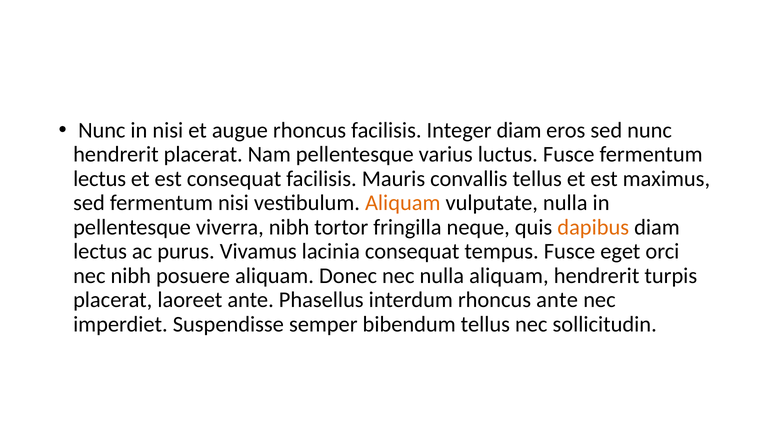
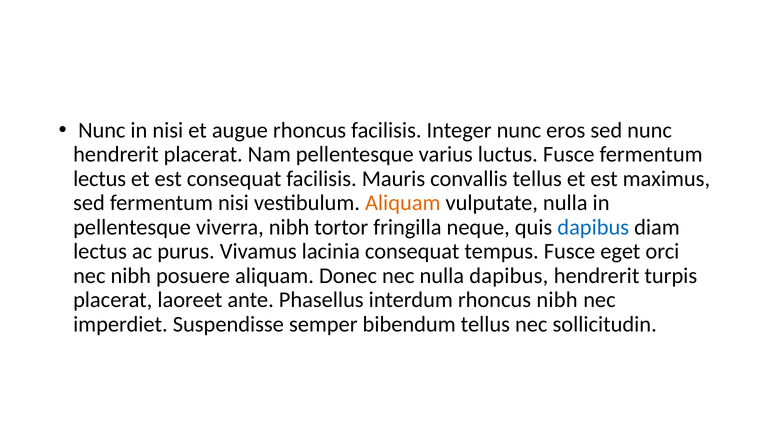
Integer diam: diam -> nunc
dapibus at (593, 227) colour: orange -> blue
nulla aliquam: aliquam -> dapibus
rhoncus ante: ante -> nibh
